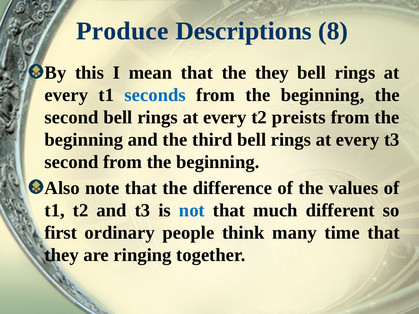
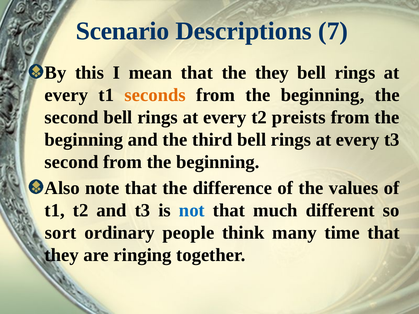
Produce: Produce -> Scenario
8: 8 -> 7
seconds colour: blue -> orange
first: first -> sort
